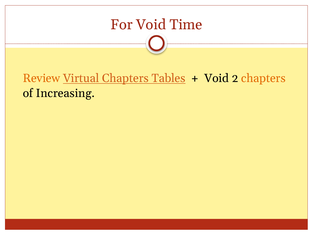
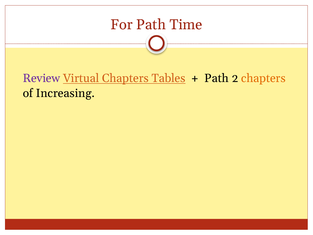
For Void: Void -> Path
Review colour: orange -> purple
Void at (217, 78): Void -> Path
